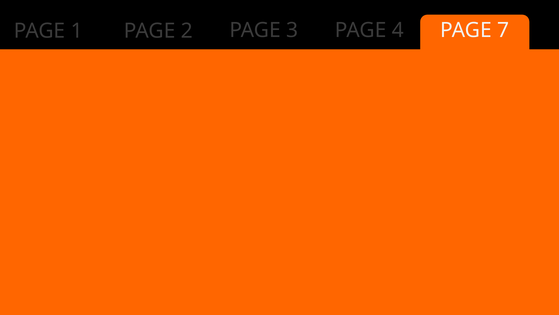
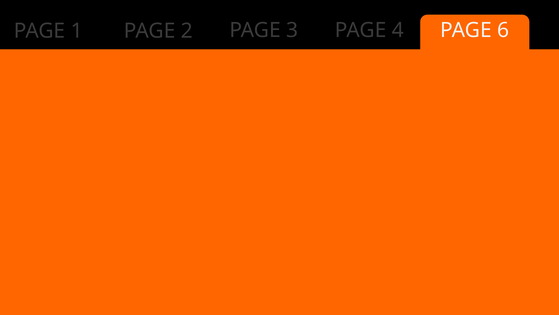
7: 7 -> 6
